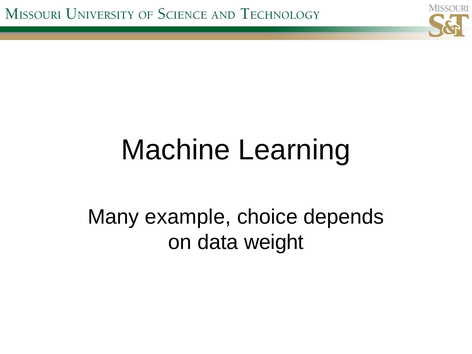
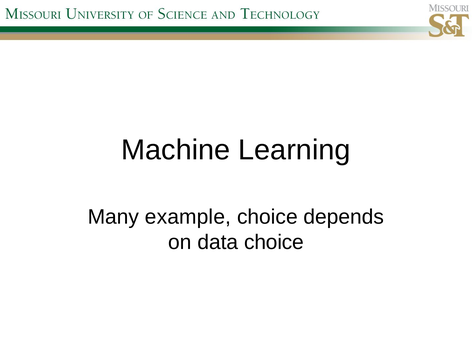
data weight: weight -> choice
